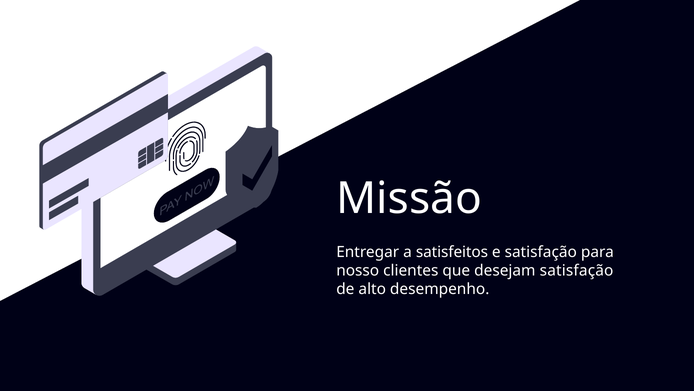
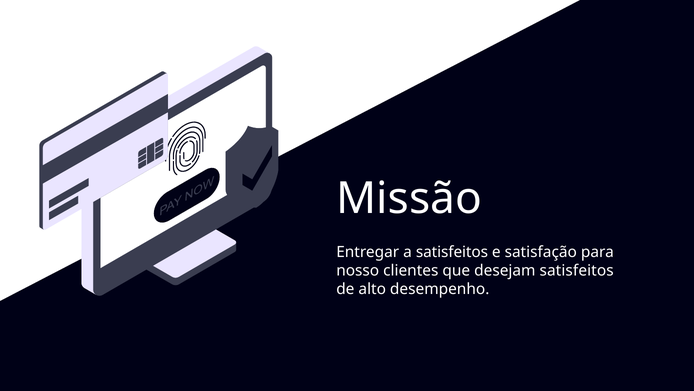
desejam satisfação: satisfação -> satisfeitos
